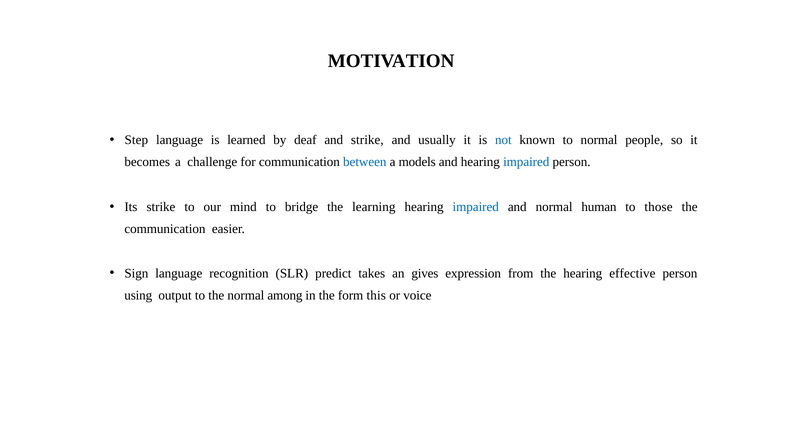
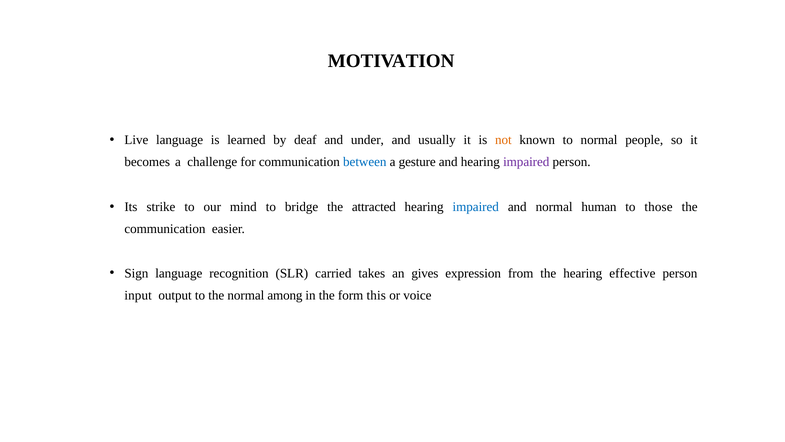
Step: Step -> Live
and strike: strike -> under
not colour: blue -> orange
models: models -> gesture
impaired at (526, 162) colour: blue -> purple
learning: learning -> attracted
predict: predict -> carried
using: using -> input
